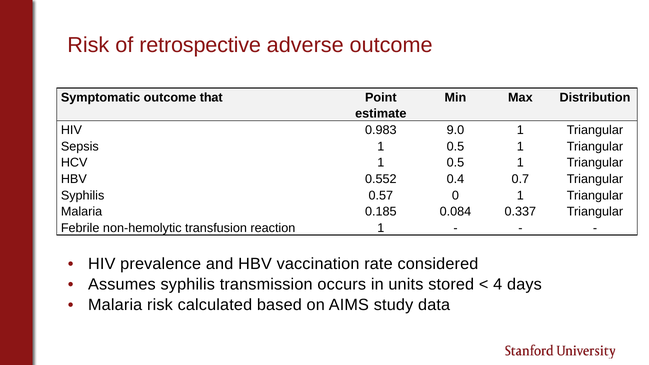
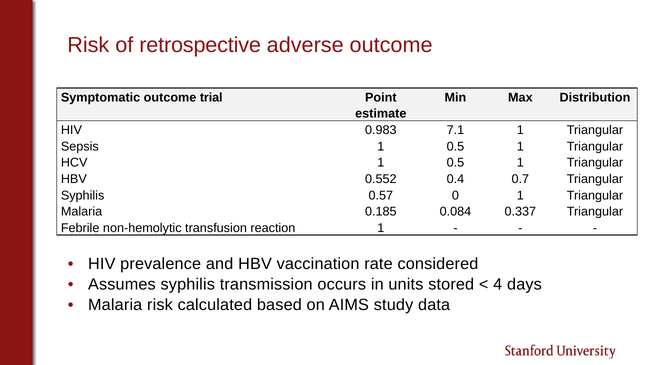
that: that -> trial
9.0: 9.0 -> 7.1
